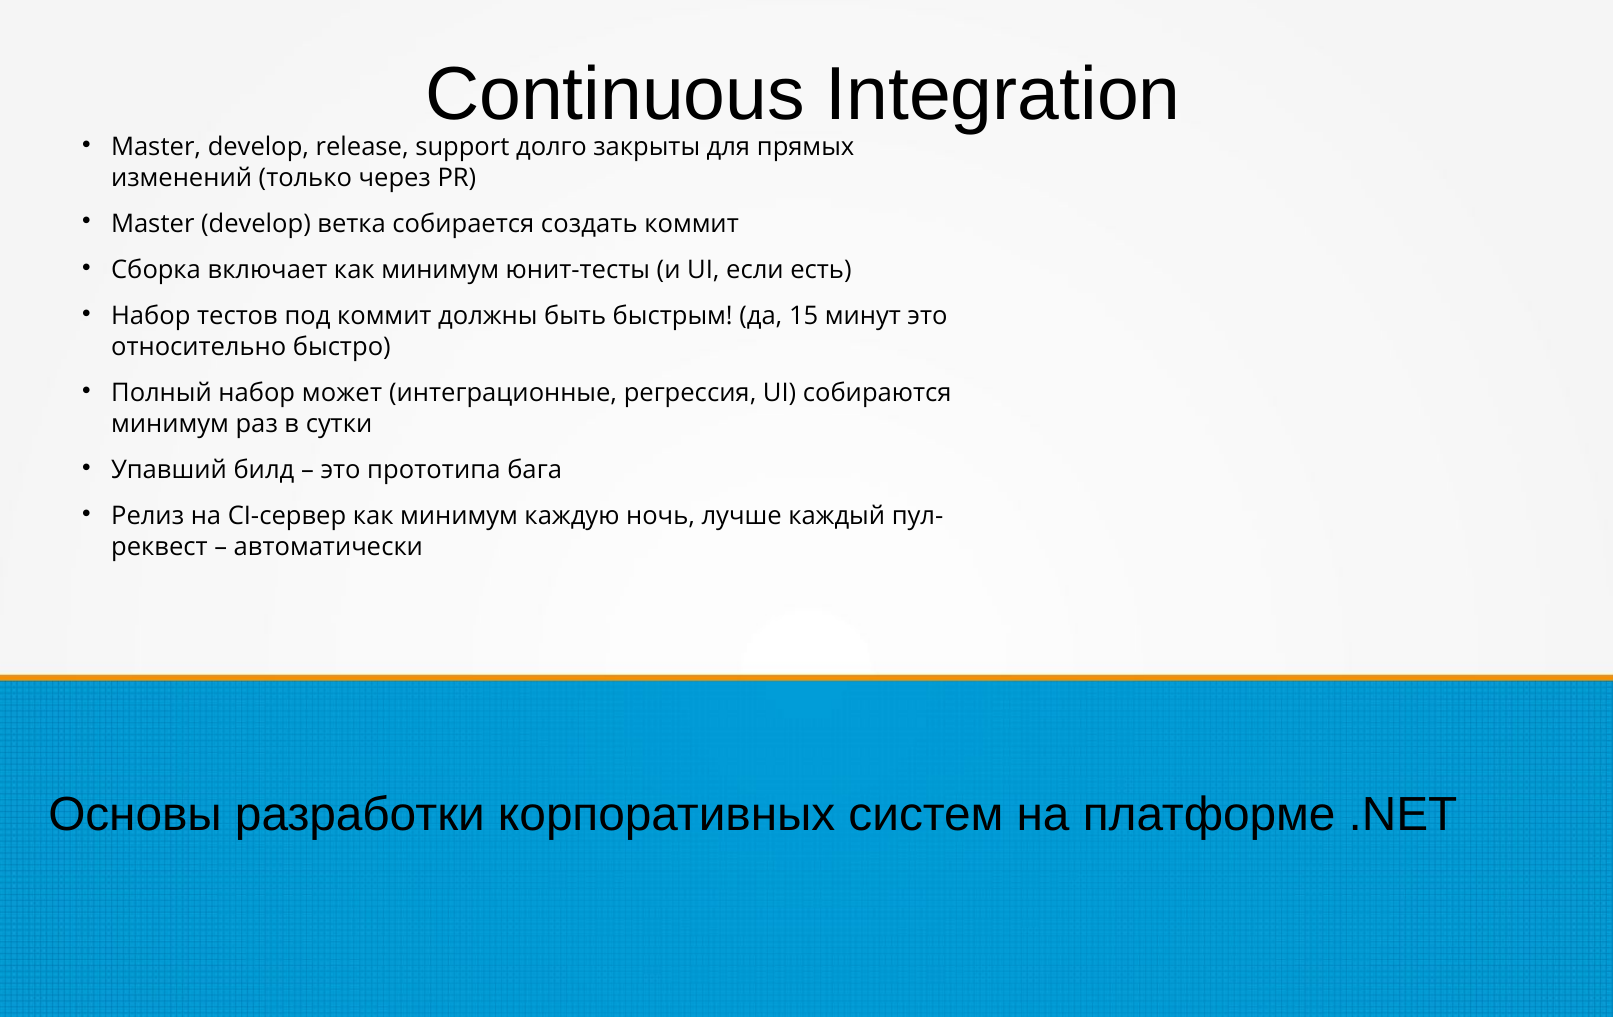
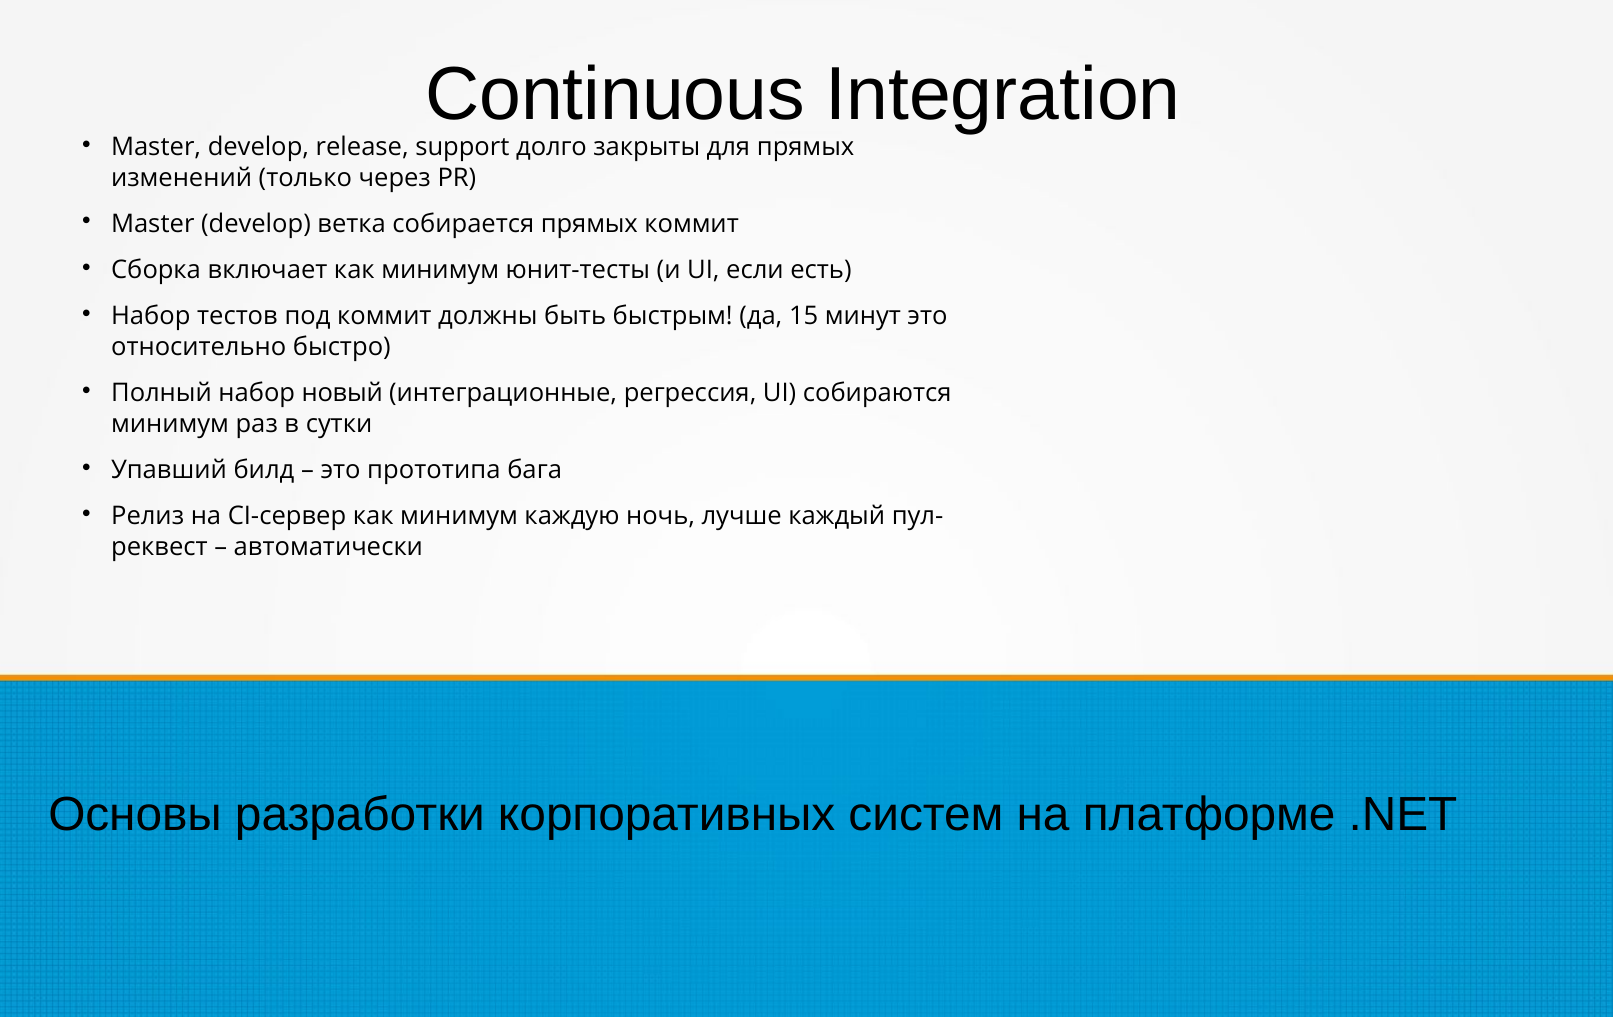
собирается создать: создать -> прямых
может: может -> новый
